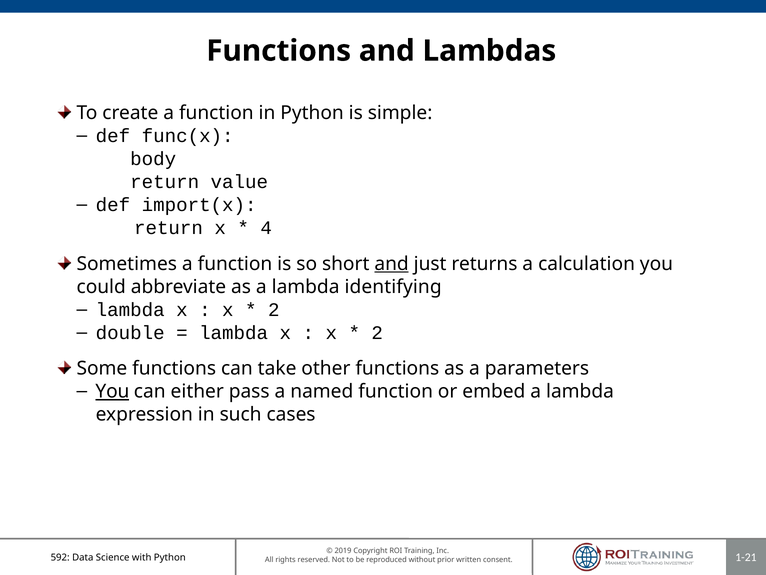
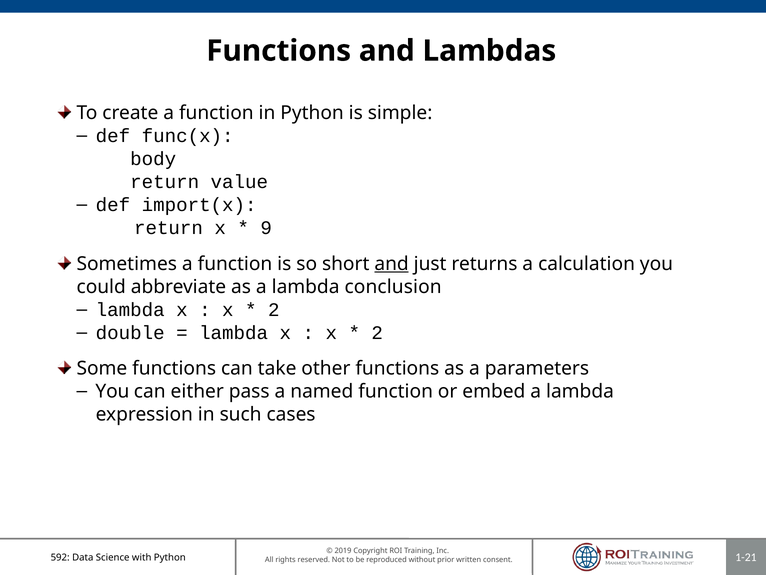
4: 4 -> 9
identifying: identifying -> conclusion
You at (112, 391) underline: present -> none
